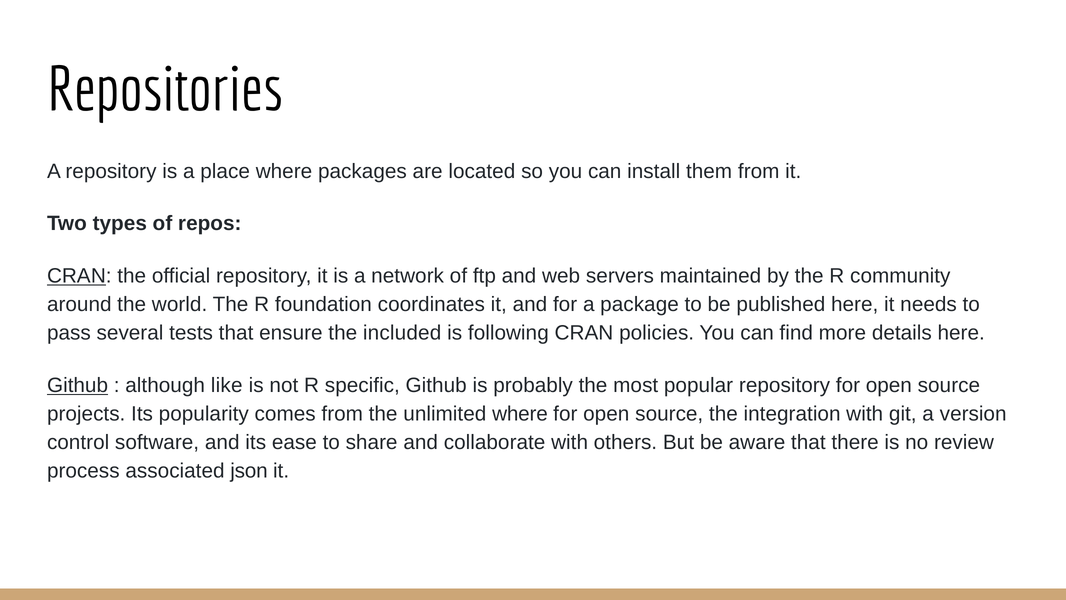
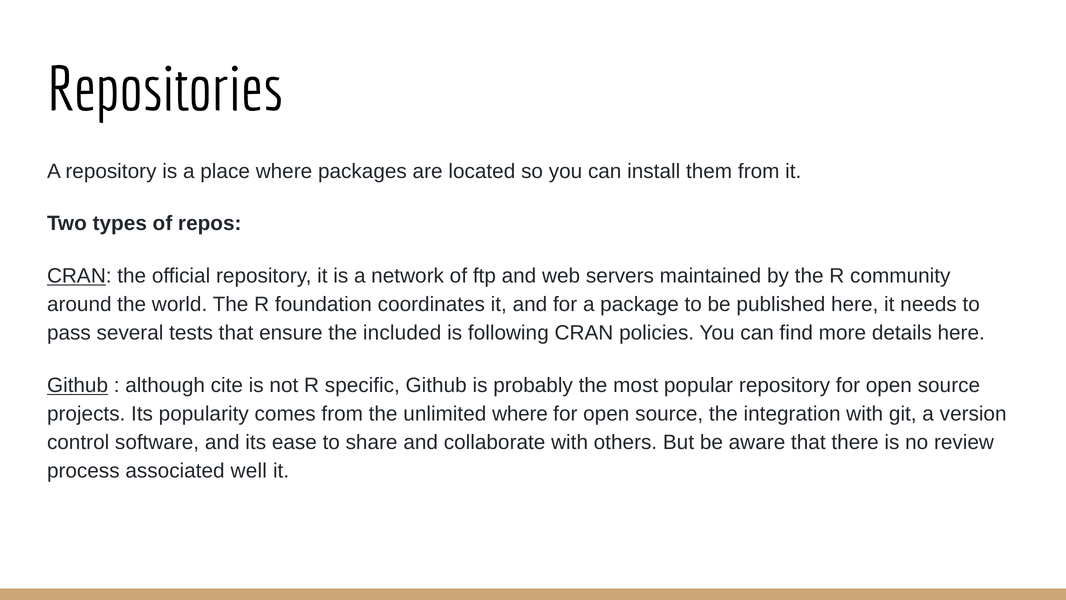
like: like -> cite
json: json -> well
